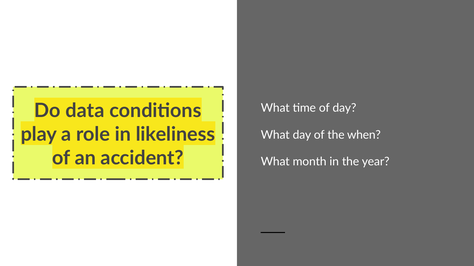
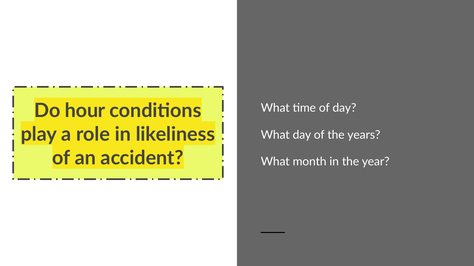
data: data -> hour
when: when -> years
